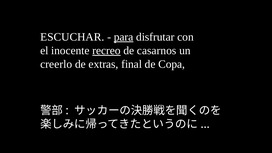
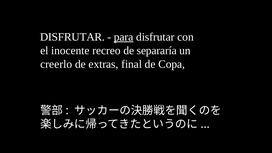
ESCUCHAR at (72, 37): ESCUCHAR -> DISFRUTAR
recreo underline: present -> none
casarnos: casarnos -> separaría
